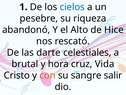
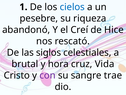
Alto: Alto -> Creí
darte: darte -> siglos
con colour: orange -> purple
salir: salir -> trae
